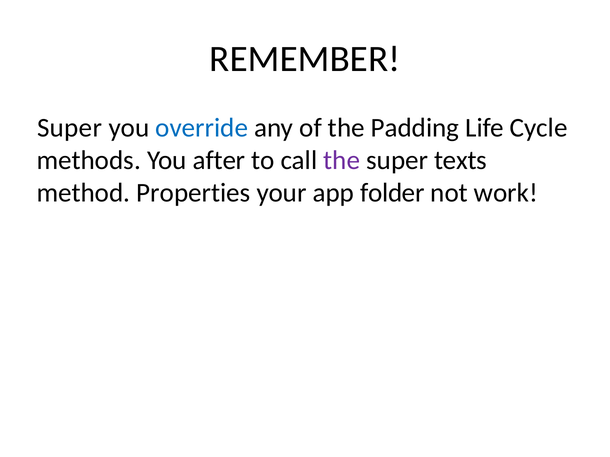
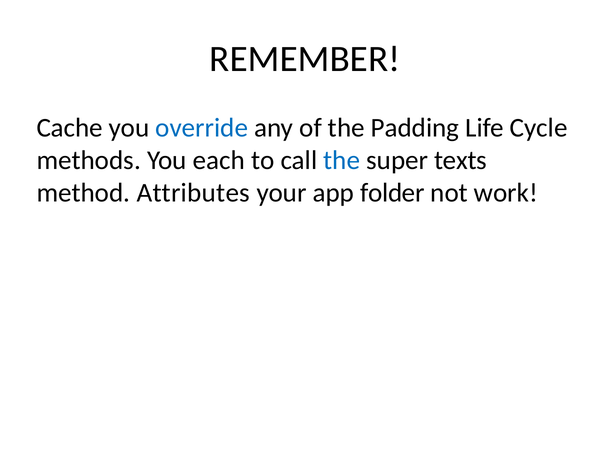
Super at (69, 128): Super -> Cache
after: after -> each
the at (342, 161) colour: purple -> blue
Properties: Properties -> Attributes
